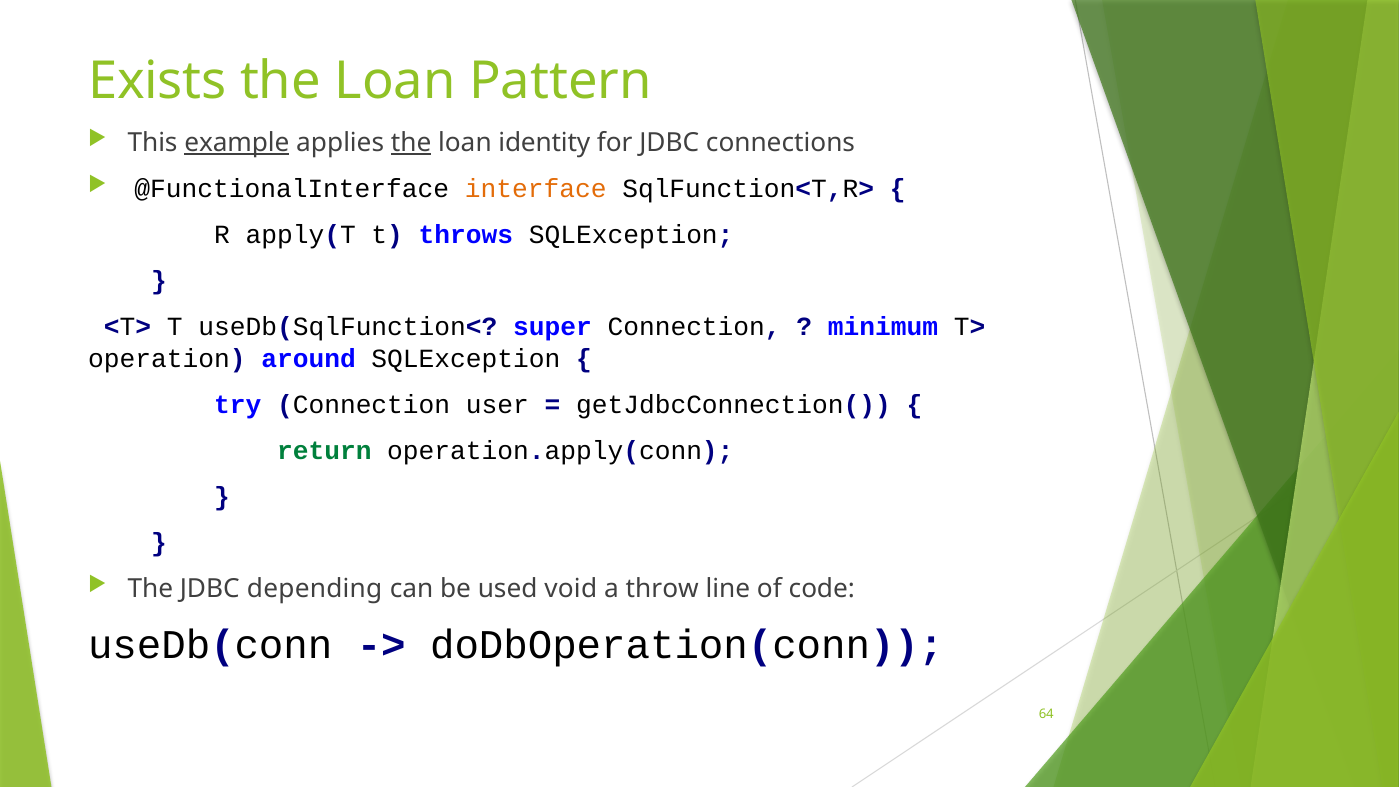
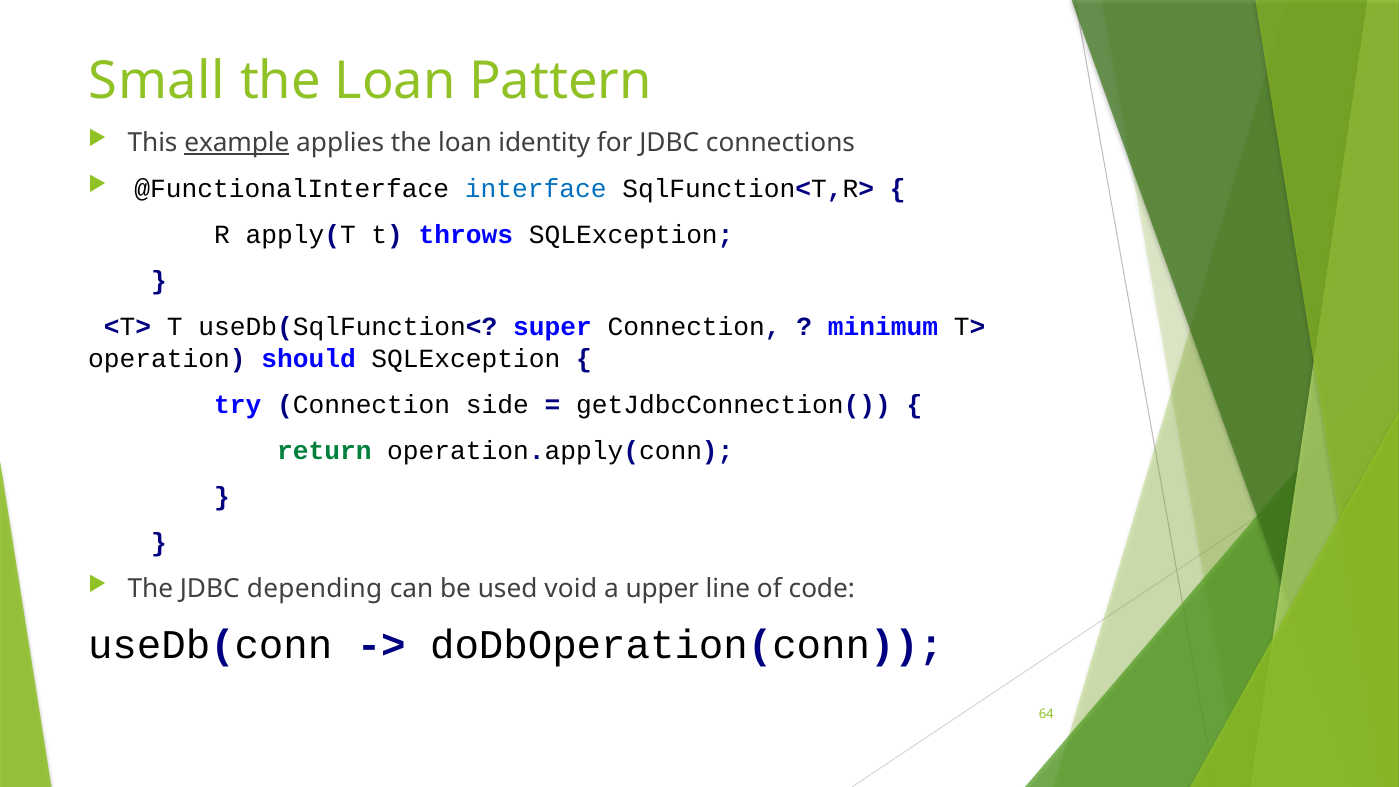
Exists: Exists -> Small
the at (411, 143) underline: present -> none
interface colour: orange -> blue
around: around -> should
user: user -> side
throw: throw -> upper
